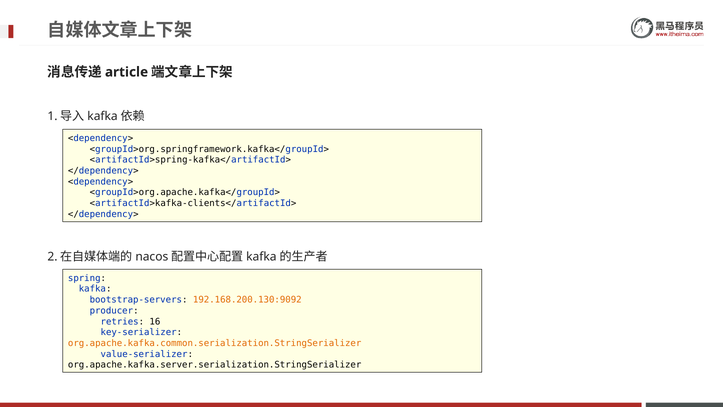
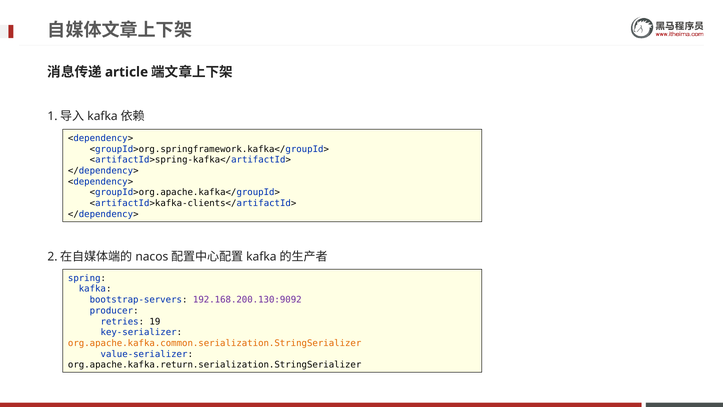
192.168.200.130:9092 colour: orange -> purple
16: 16 -> 19
org.apache.kafka.server.serialization.StringSerializer: org.apache.kafka.server.serialization.StringSerializer -> org.apache.kafka.return.serialization.StringSerializer
